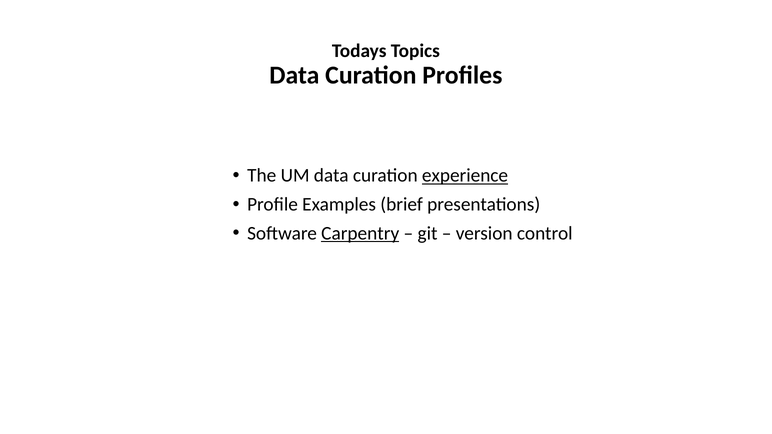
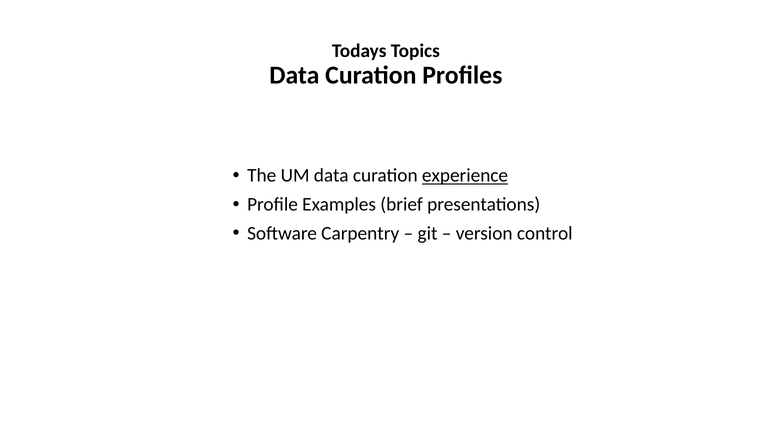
Carpentry underline: present -> none
